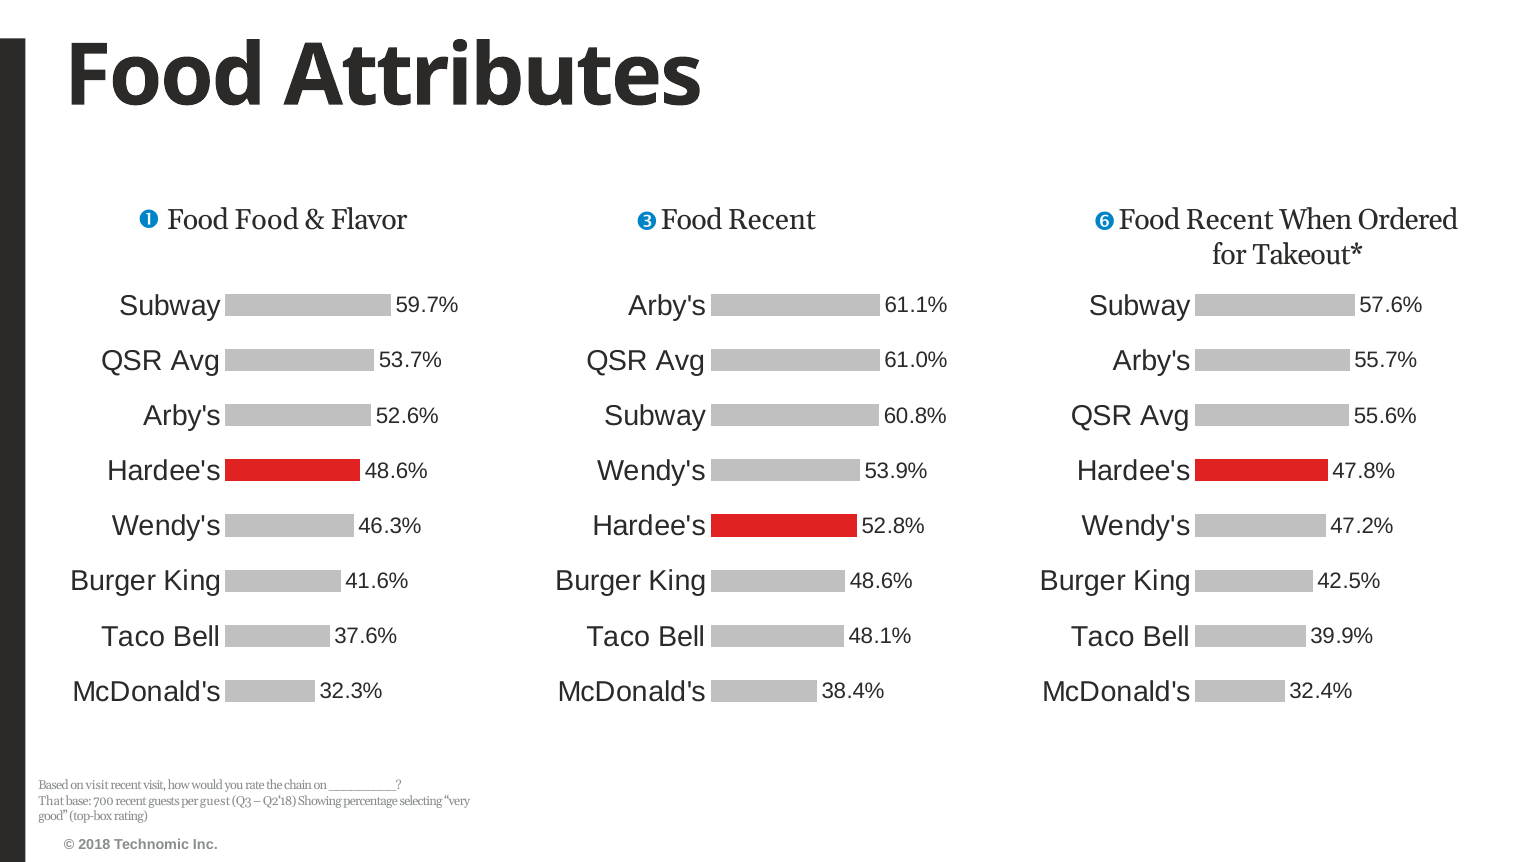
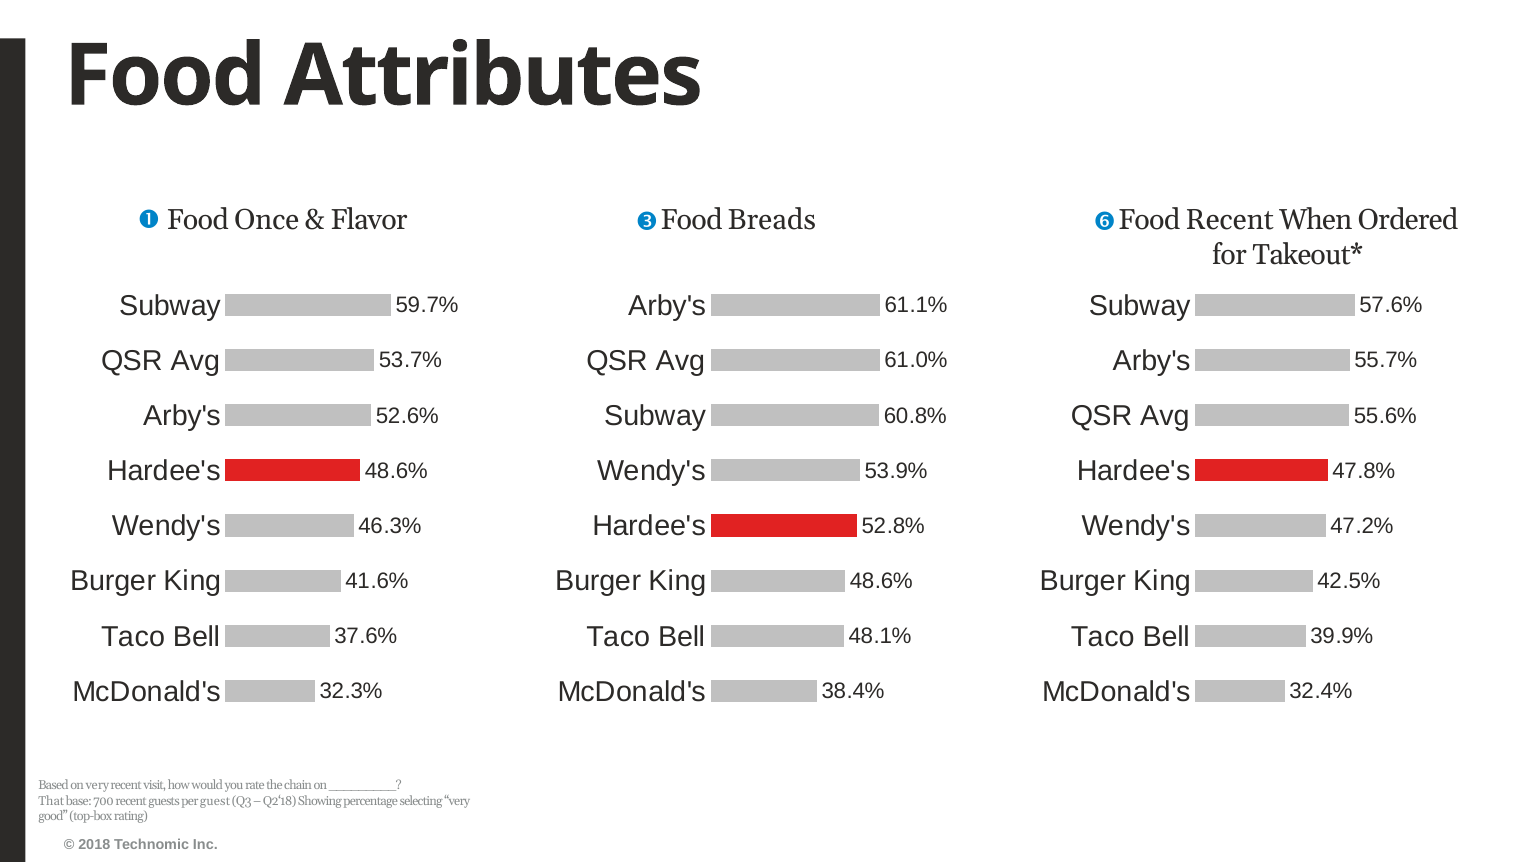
Food Food: Food -> Once
Flavor Food Recent: Recent -> Breads
on visit: visit -> very
